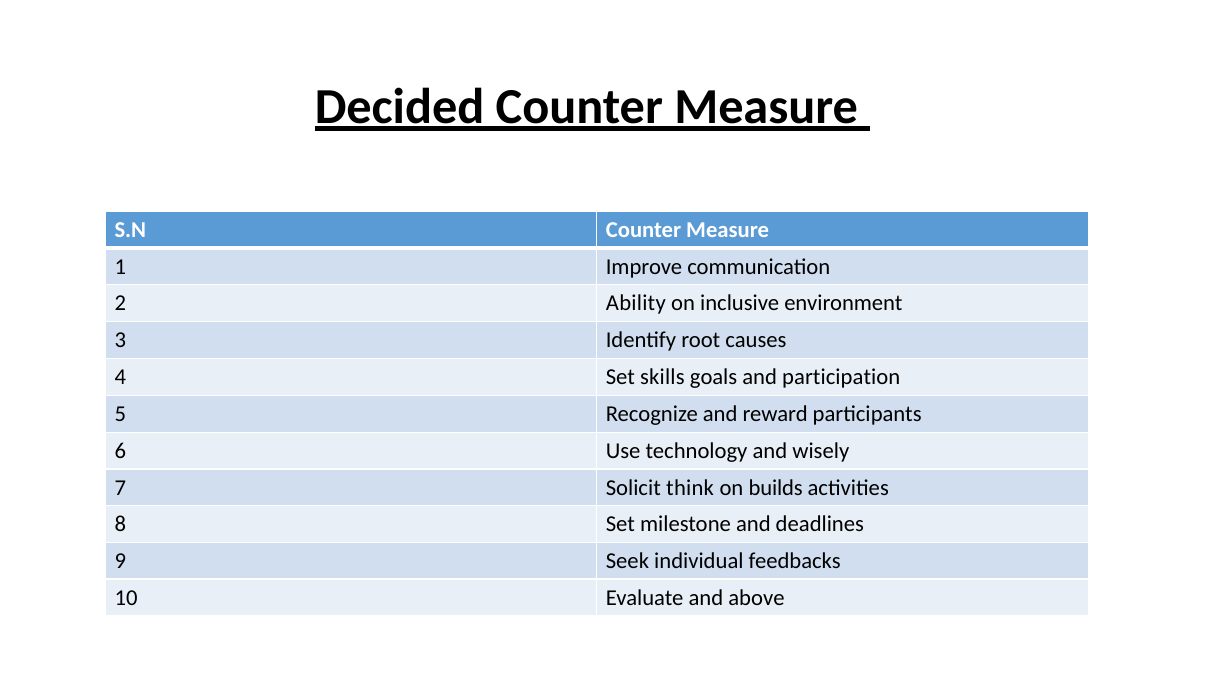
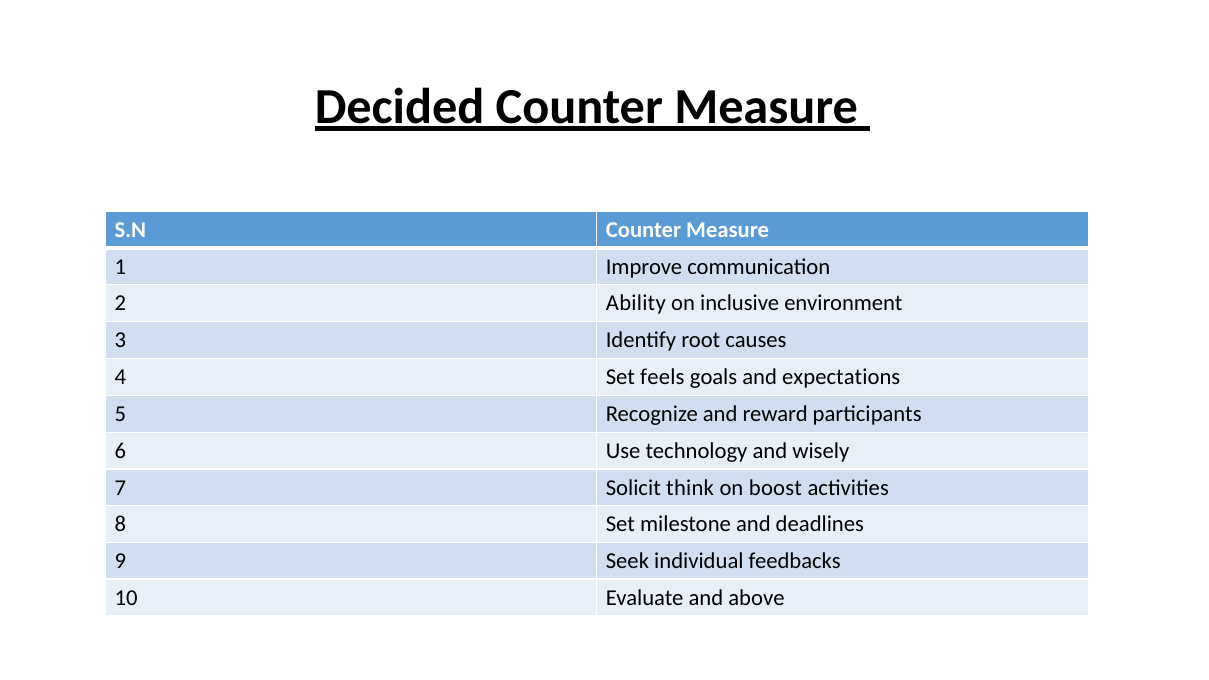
skills: skills -> feels
participation: participation -> expectations
builds: builds -> boost
